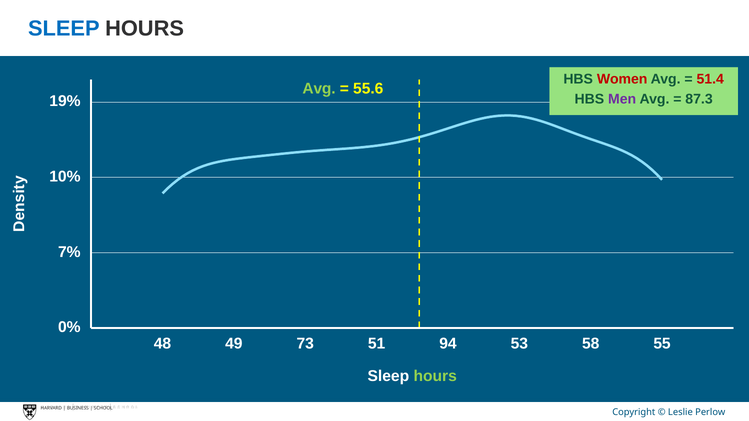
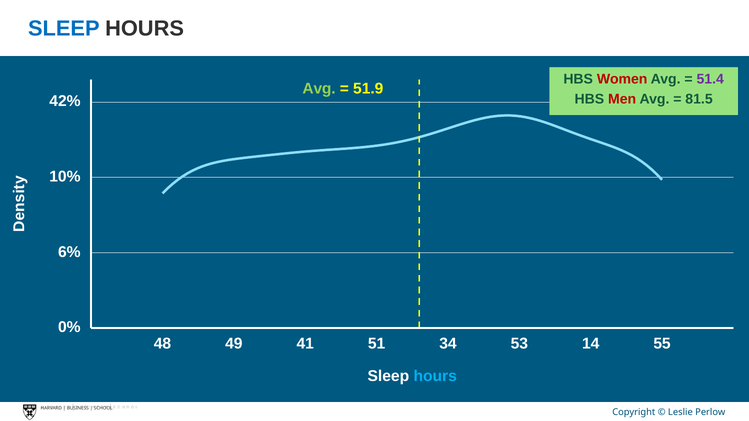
51.4 colour: red -> purple
55.6: 55.6 -> 51.9
Men colour: purple -> red
87.3: 87.3 -> 81.5
19%: 19% -> 42%
7%: 7% -> 6%
73: 73 -> 41
94: 94 -> 34
58: 58 -> 14
hours at (435, 376) colour: light green -> light blue
